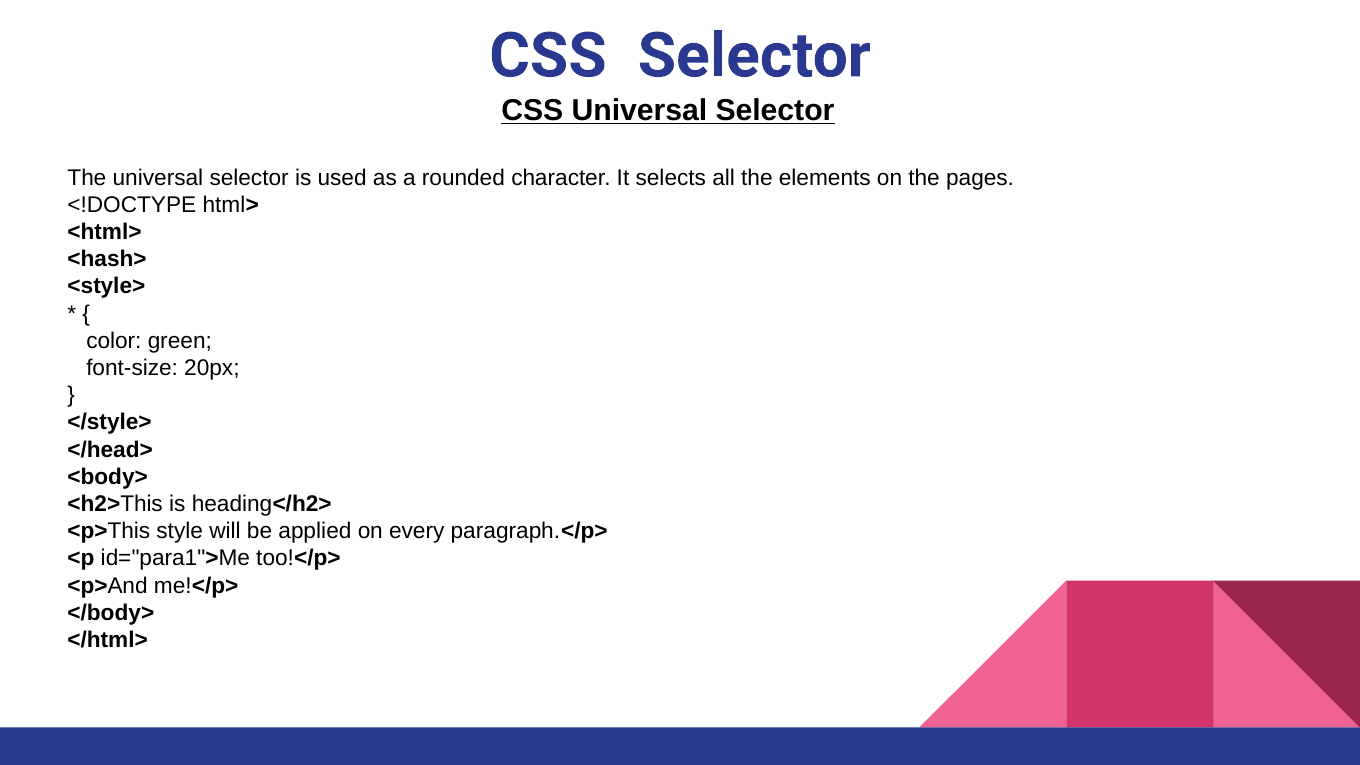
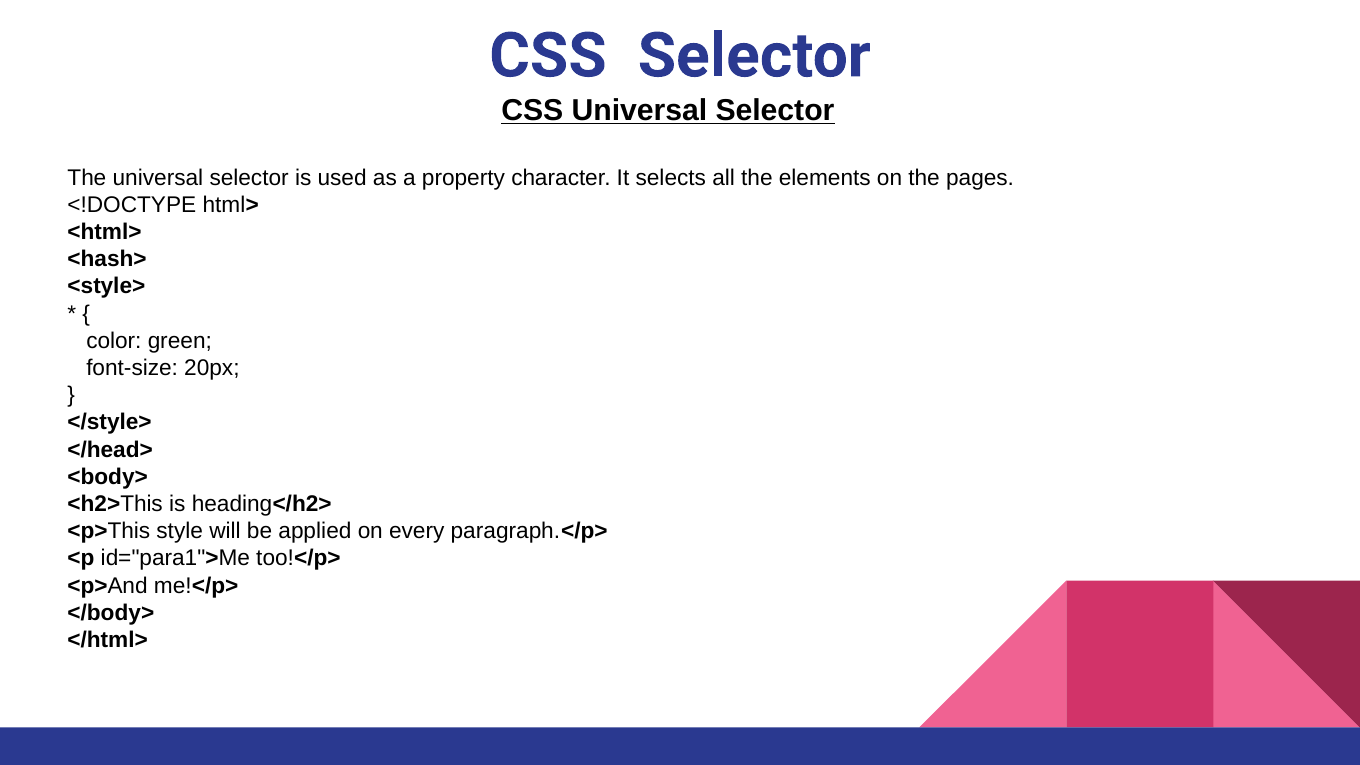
rounded: rounded -> property
